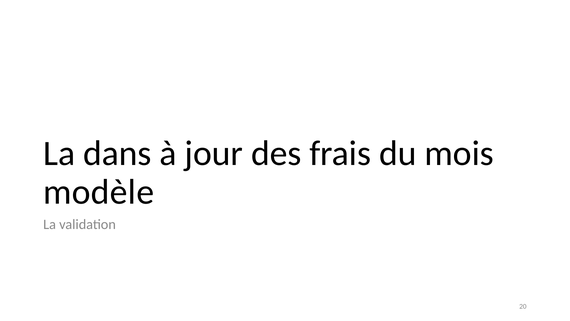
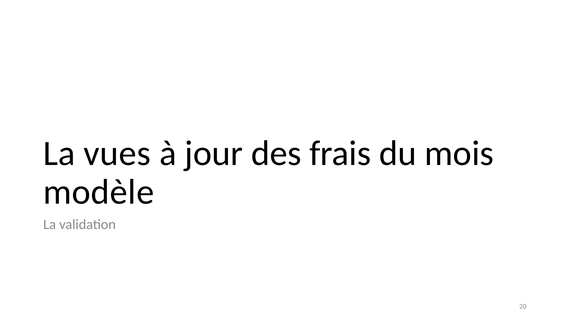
dans: dans -> vues
